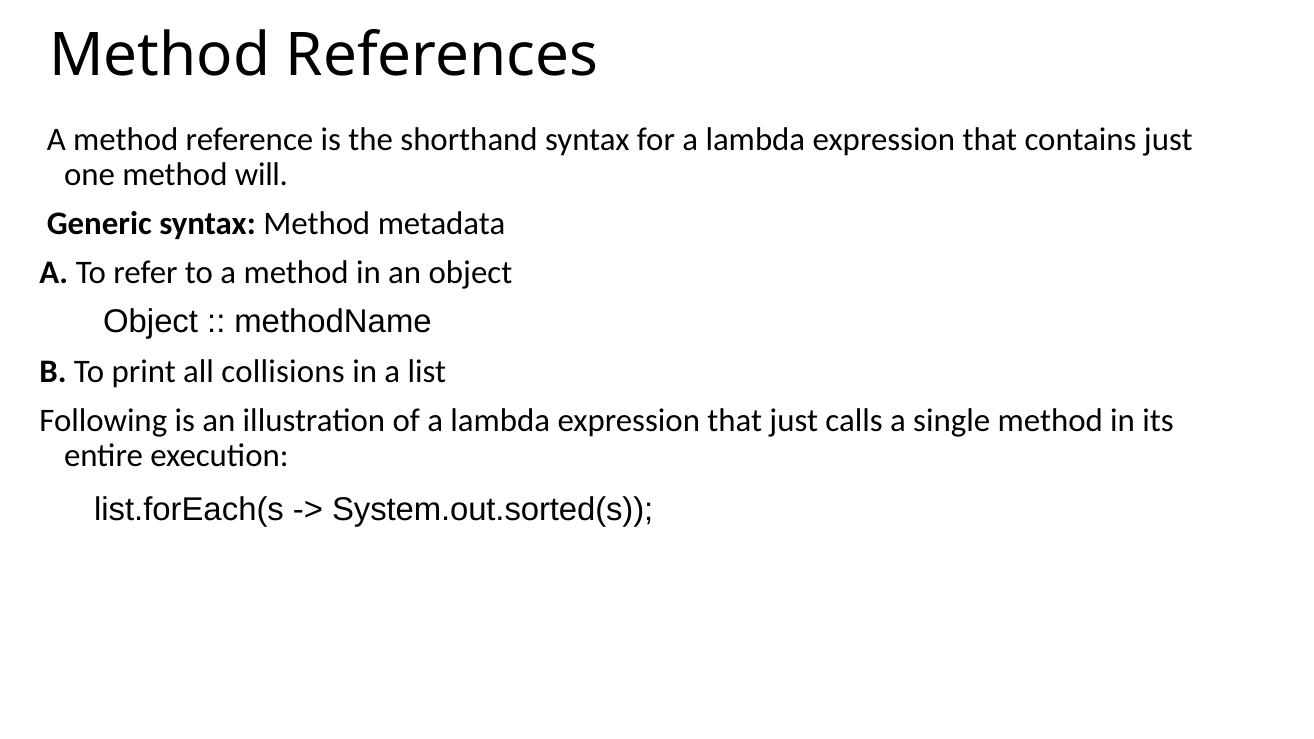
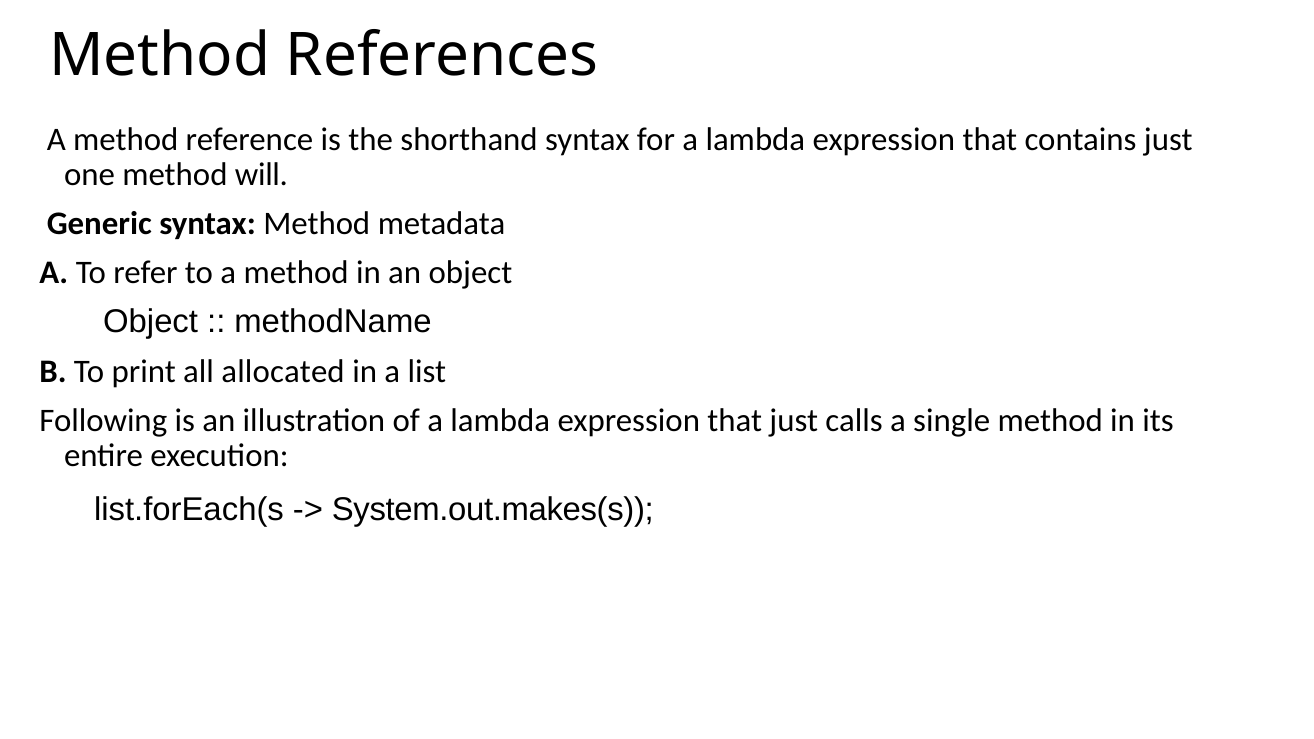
collisions: collisions -> allocated
System.out.sorted(s: System.out.sorted(s -> System.out.makes(s
